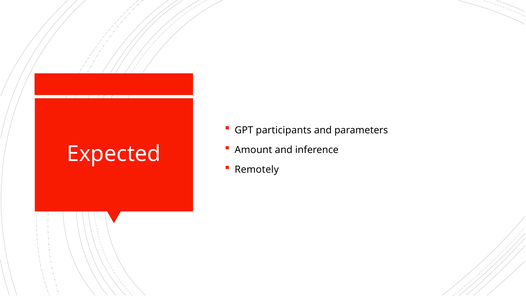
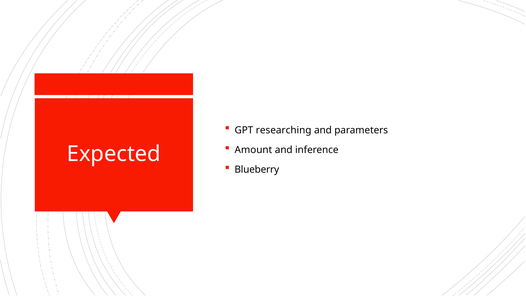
participants: participants -> researching
Remotely: Remotely -> Blueberry
